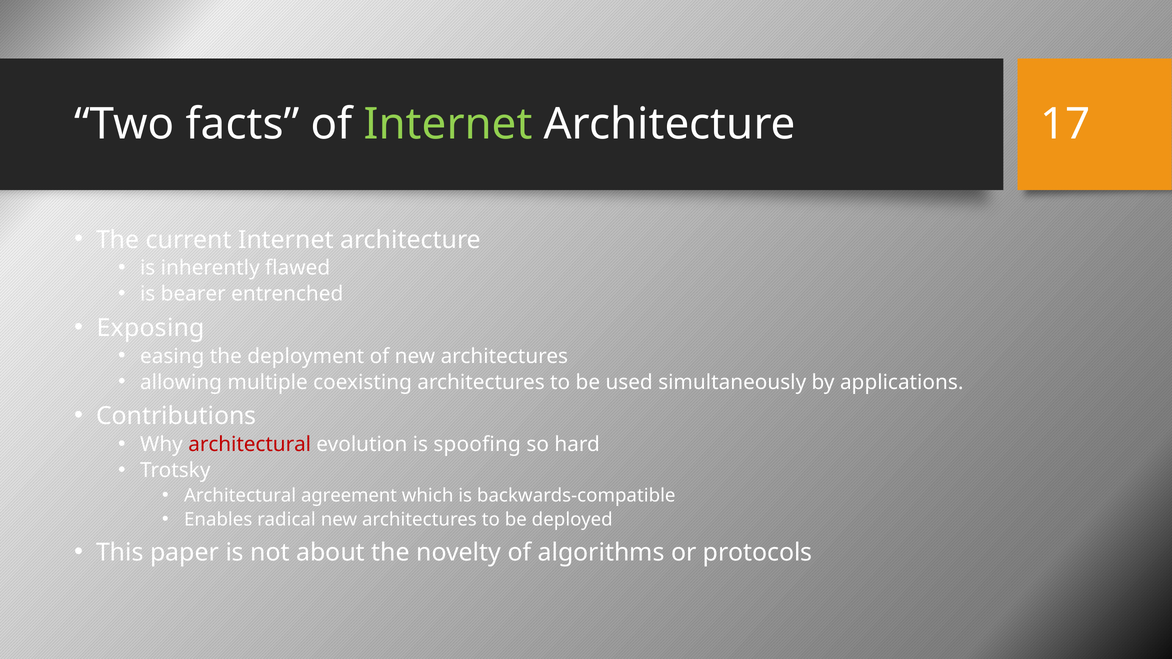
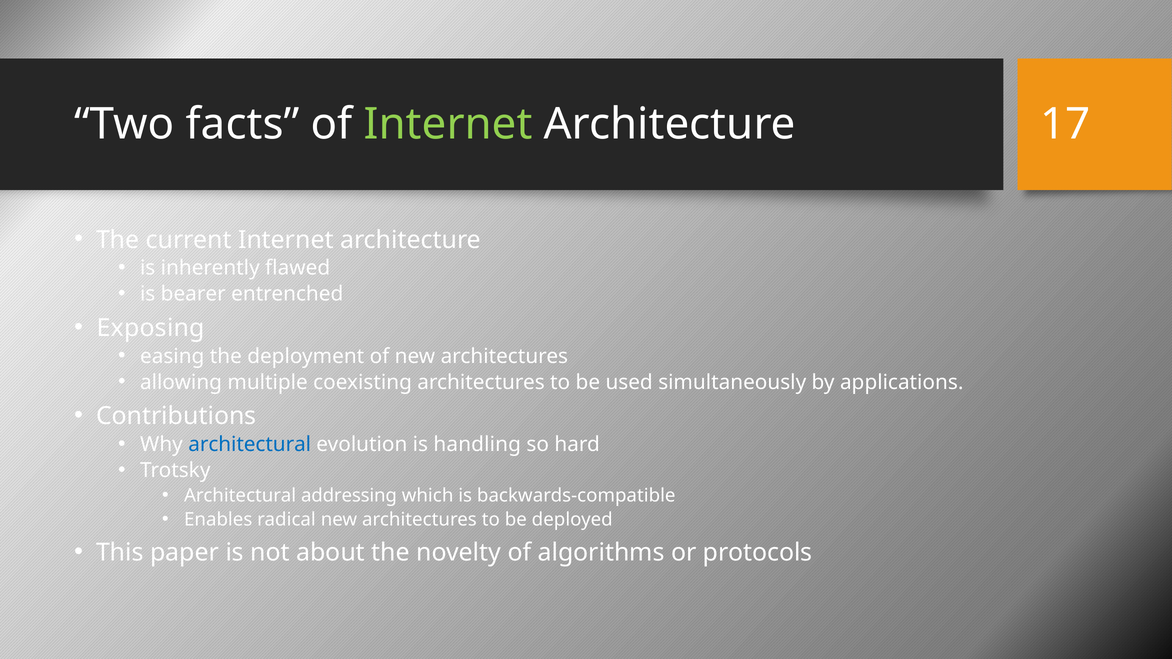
architectural at (250, 445) colour: red -> blue
spoofing: spoofing -> handling
agreement: agreement -> addressing
